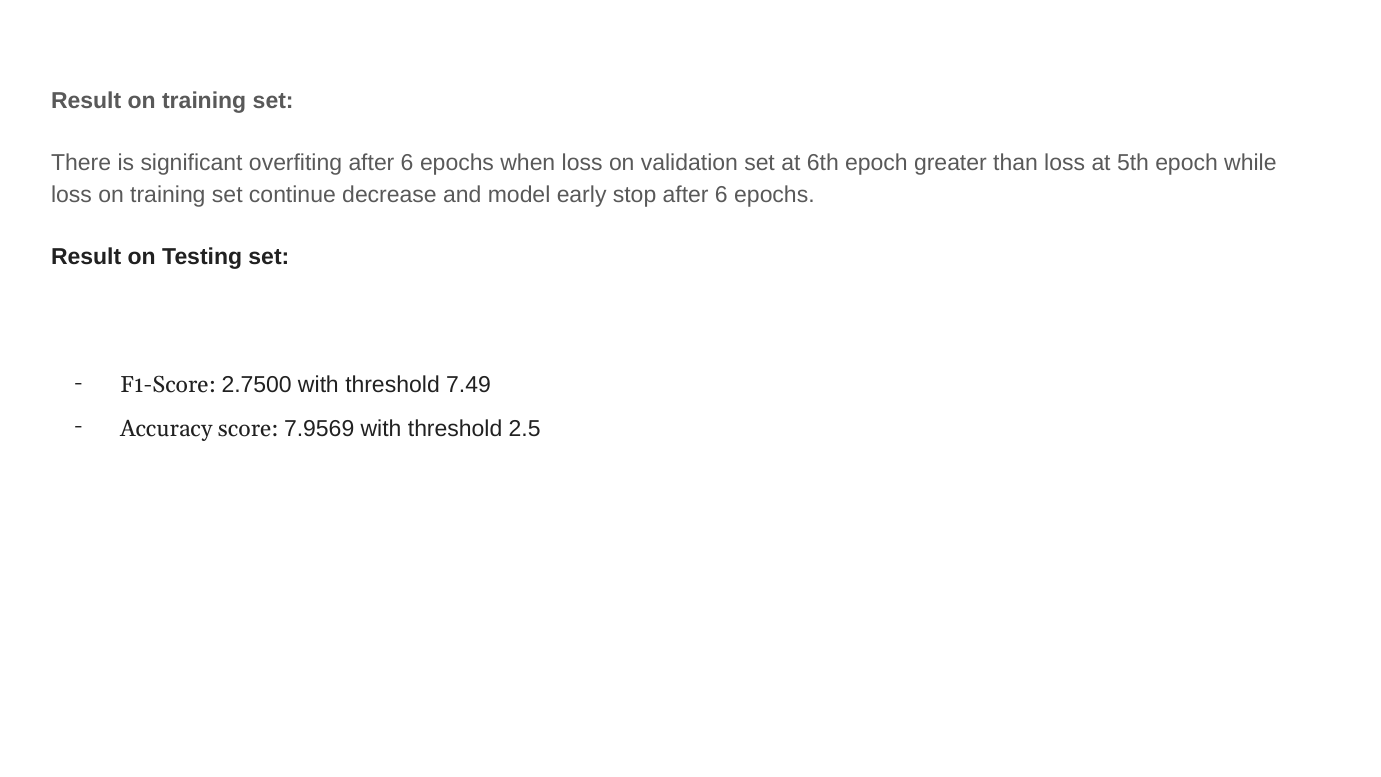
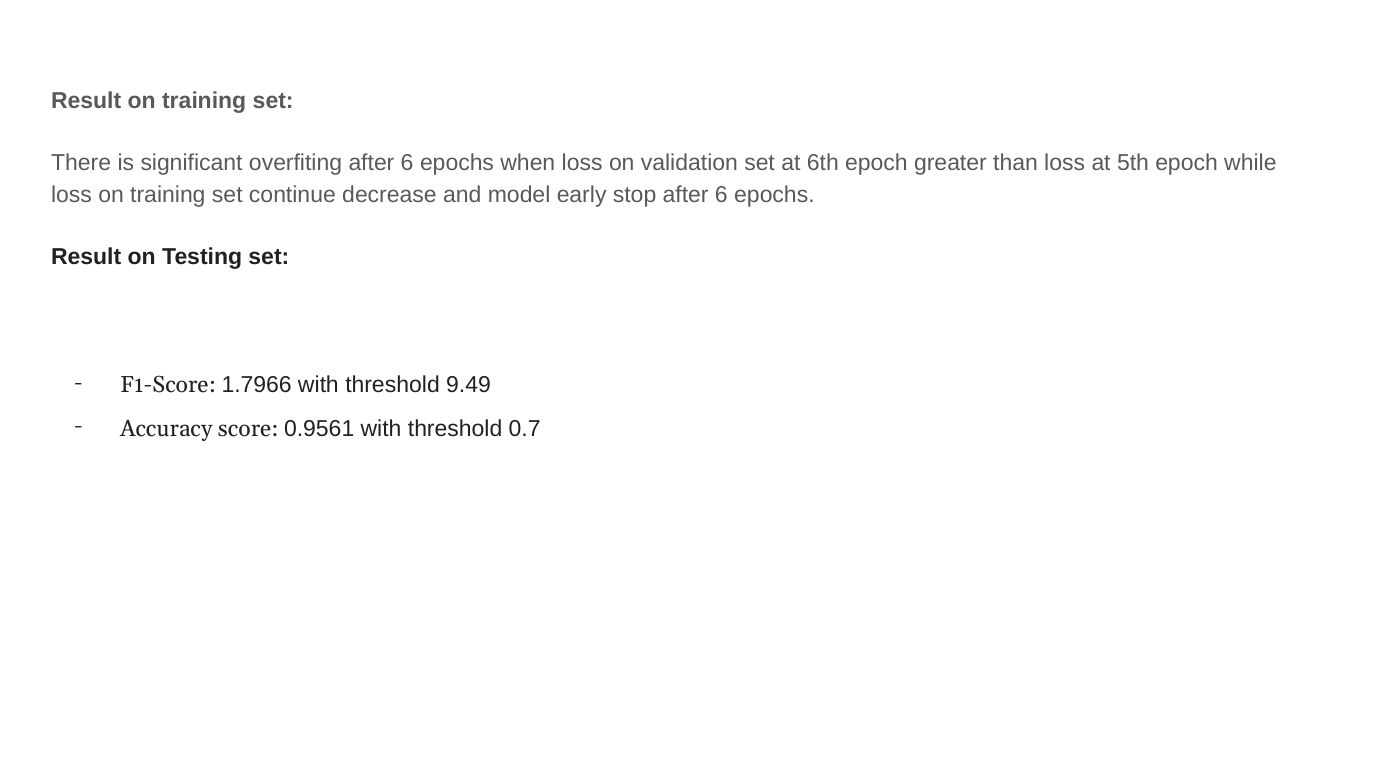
2.7500: 2.7500 -> 1.7966
7.49: 7.49 -> 9.49
7.9569: 7.9569 -> 0.9561
2.5: 2.5 -> 0.7
